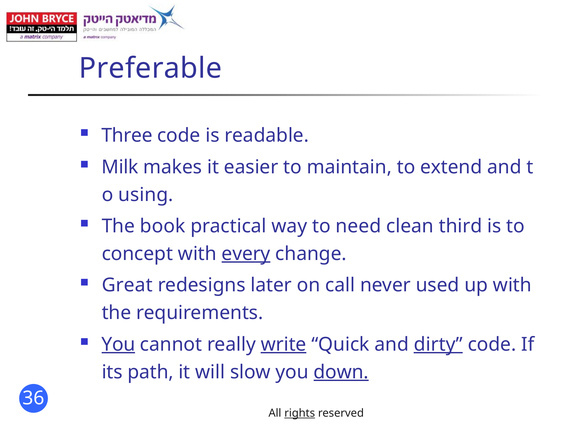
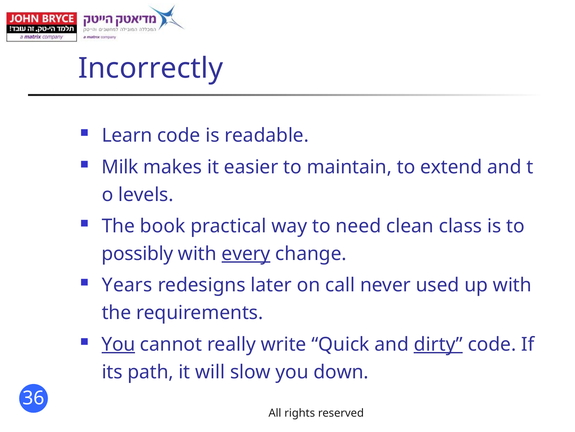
Preferable: Preferable -> Incorrectly
Three: Three -> Learn
using: using -> levels
third: third -> class
concept: concept -> possibly
Great: Great -> Years
write underline: present -> none
down underline: present -> none
rights underline: present -> none
